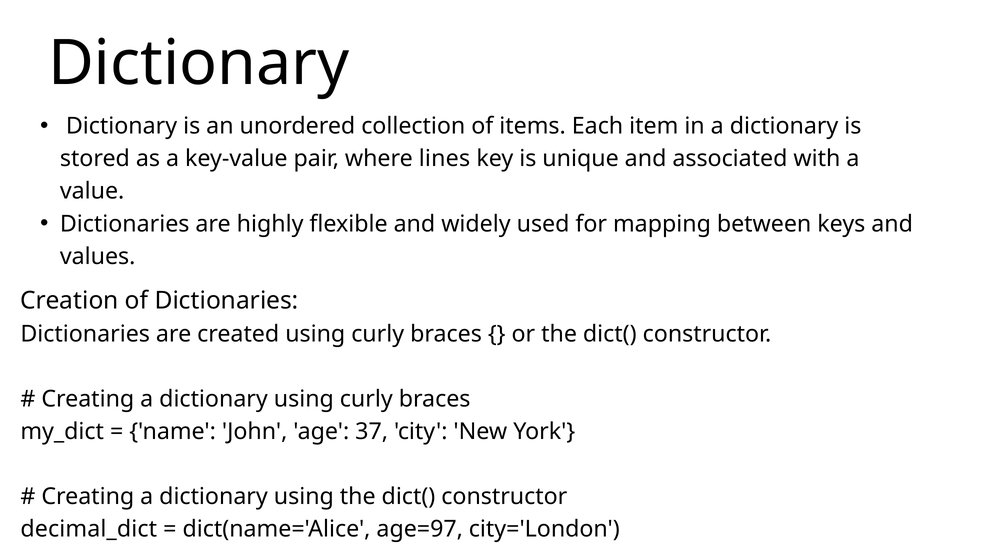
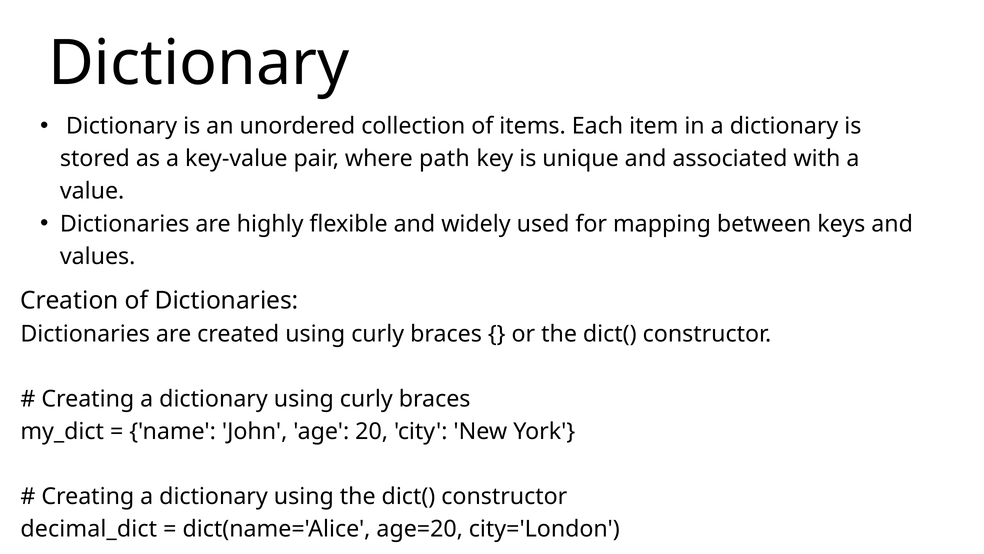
lines: lines -> path
37: 37 -> 20
age=97: age=97 -> age=20
